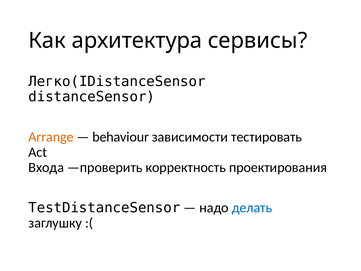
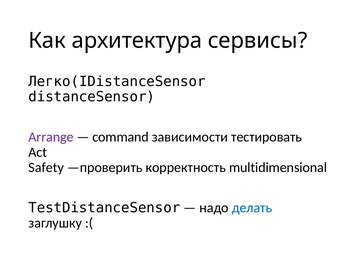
Arrange colour: orange -> purple
behaviour: behaviour -> command
Входа: Входа -> Safety
проектирования: проектирования -> multidimensional
